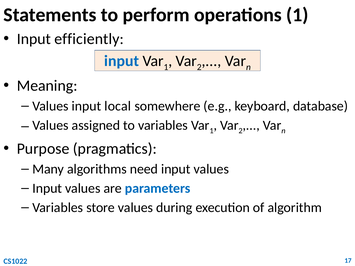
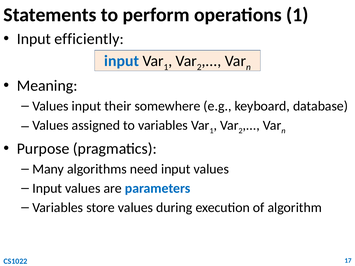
local: local -> their
